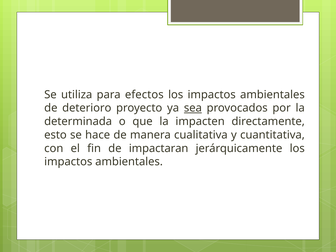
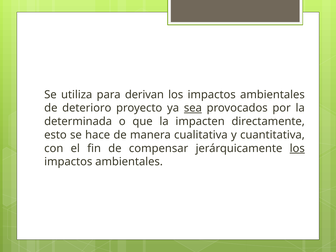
efectos: efectos -> derivan
impactaran: impactaran -> compensar
los at (297, 148) underline: none -> present
